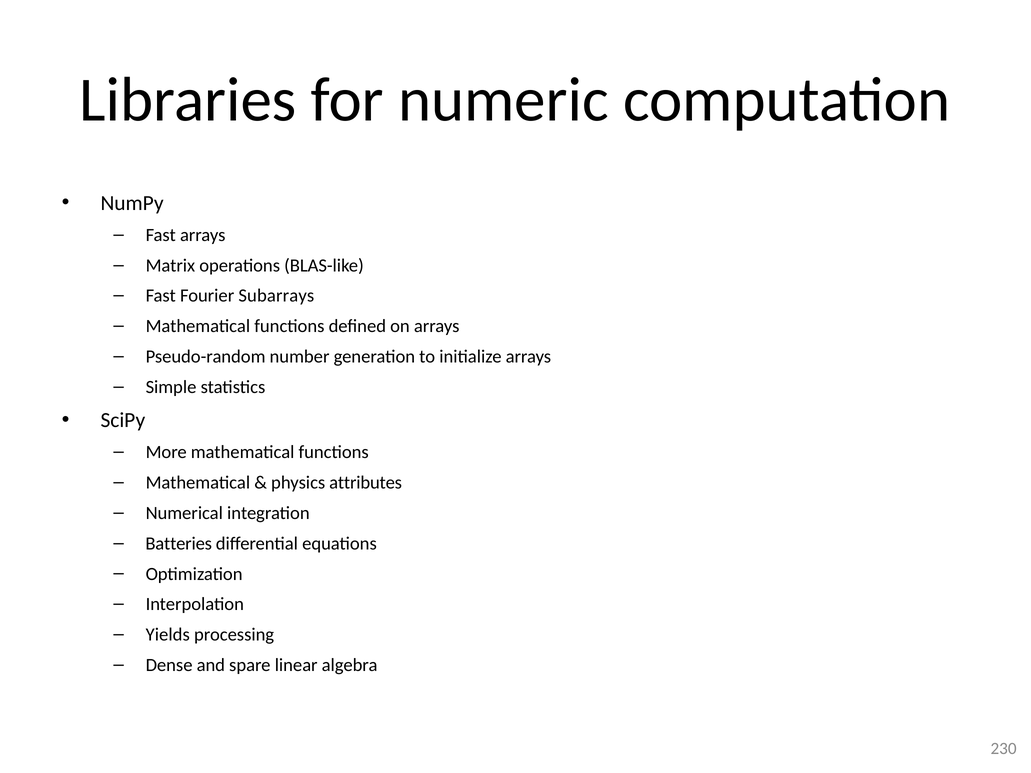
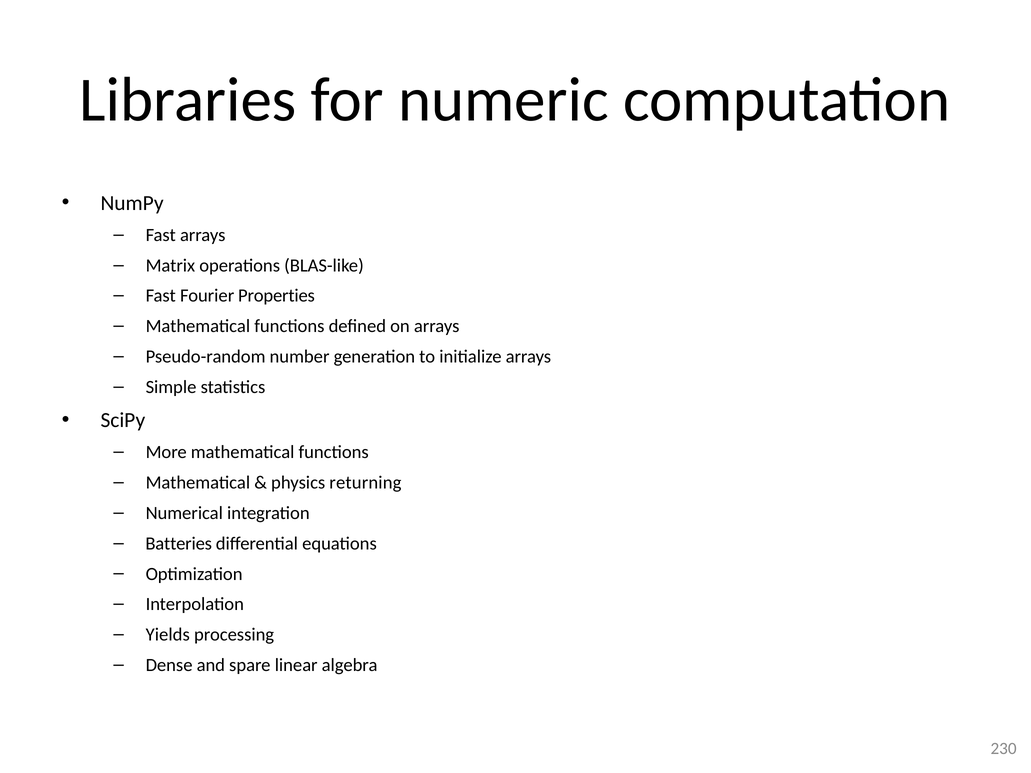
Subarrays: Subarrays -> Properties
attributes: attributes -> returning
